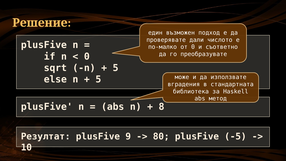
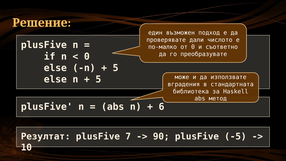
sqrt at (55, 68): sqrt -> else
8: 8 -> 6
9: 9 -> 7
80: 80 -> 90
